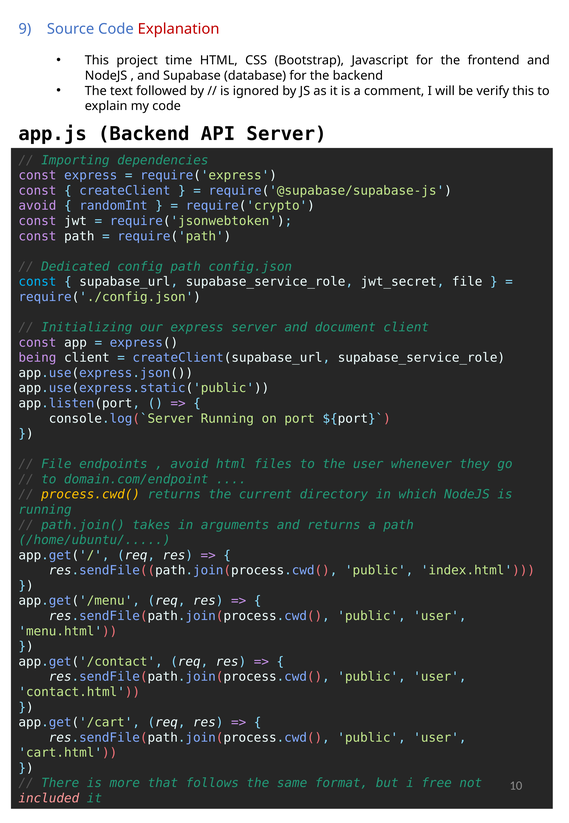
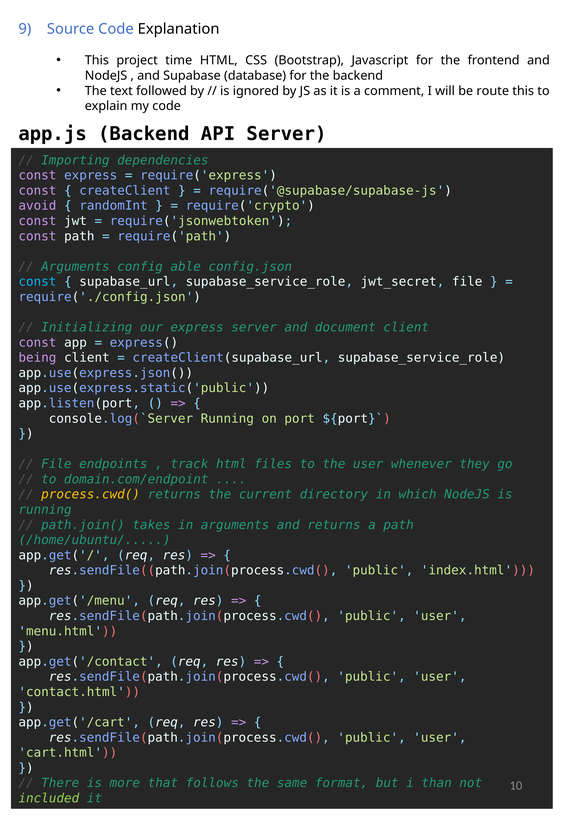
Explanation colour: red -> black
verify: verify -> route
Dedicated at (75, 266): Dedicated -> Arguments
config path: path -> able
avoid at (189, 463): avoid -> track
free: free -> than
included colour: pink -> light green
